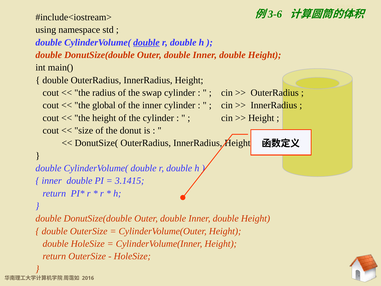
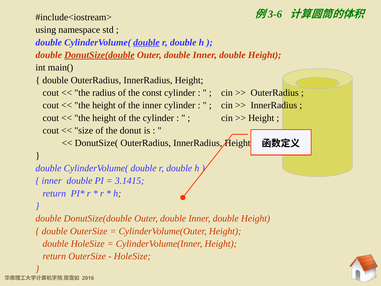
DonutSize(double at (99, 55) underline: none -> present
swap: swap -> const
global at (104, 105): global -> height
